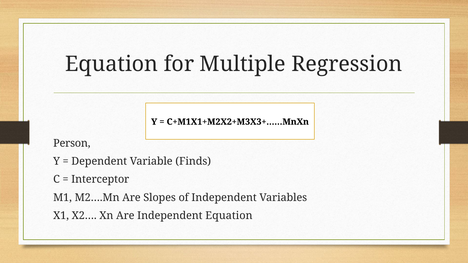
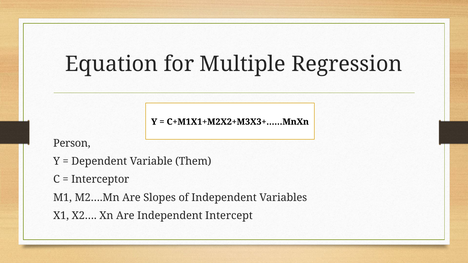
Finds: Finds -> Them
Independent Equation: Equation -> Intercept
